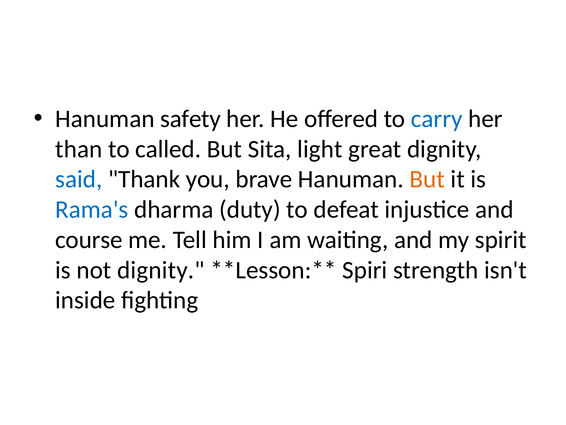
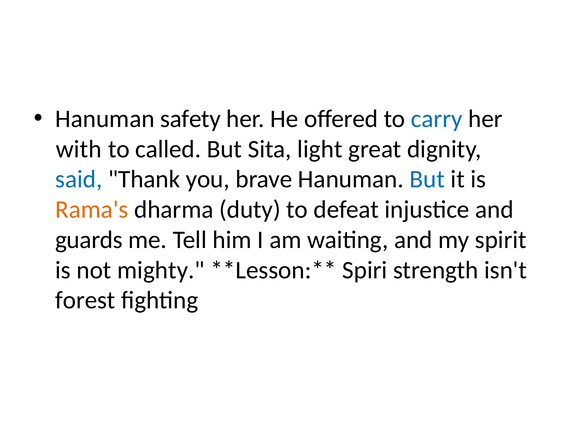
than: than -> with
But at (427, 179) colour: orange -> blue
Rama's colour: blue -> orange
course: course -> guards
not dignity: dignity -> mighty
inside: inside -> forest
